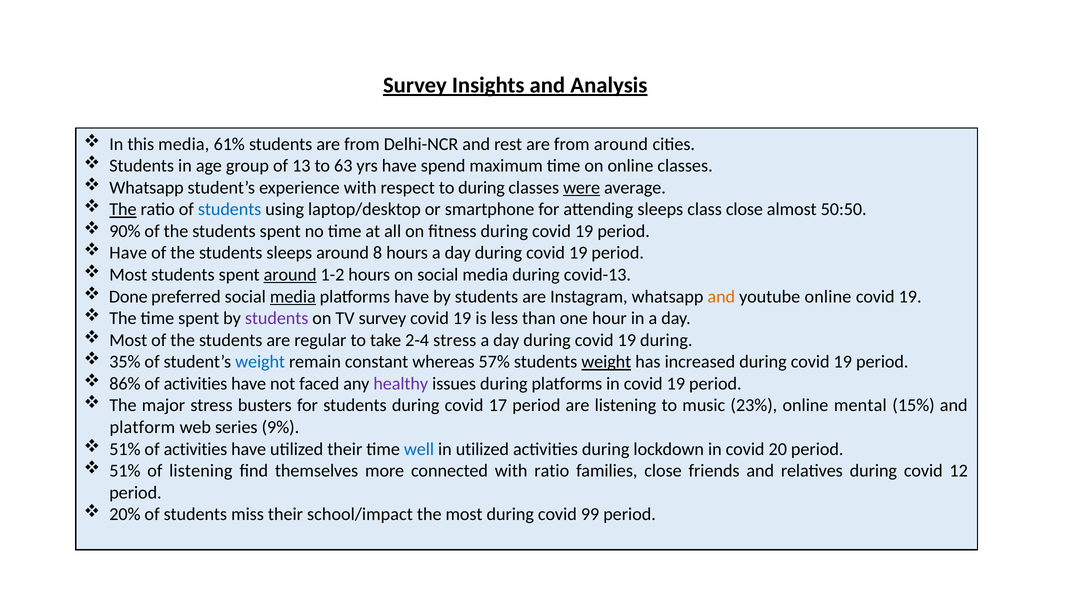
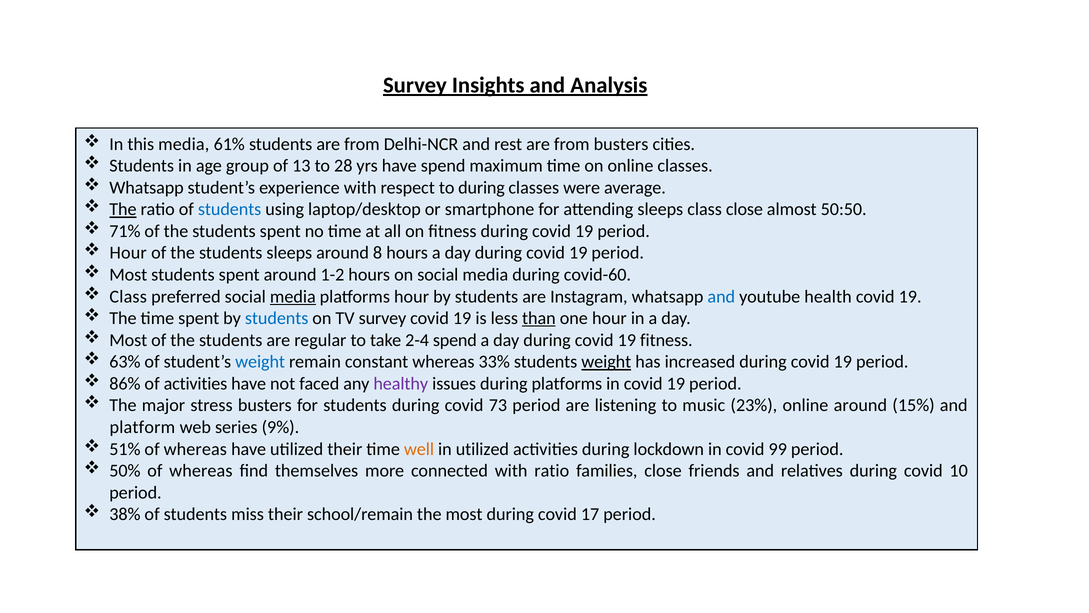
from around: around -> busters
63: 63 -> 28
were underline: present -> none
90%: 90% -> 71%
Have at (128, 253): Have -> Hour
around at (290, 275) underline: present -> none
covid-13: covid-13 -> covid-60
Done at (128, 296): Done -> Class
platforms have: have -> hour
and at (721, 296) colour: orange -> blue
youtube online: online -> health
students at (277, 318) colour: purple -> blue
than underline: none -> present
2-4 stress: stress -> spend
19 during: during -> fitness
35%: 35% -> 63%
57%: 57% -> 33%
17: 17 -> 73
online mental: mental -> around
51% of activities: activities -> whereas
well colour: blue -> orange
20: 20 -> 99
51% at (125, 470): 51% -> 50%
listening at (201, 470): listening -> whereas
12: 12 -> 10
20%: 20% -> 38%
school/impact: school/impact -> school/remain
99: 99 -> 17
